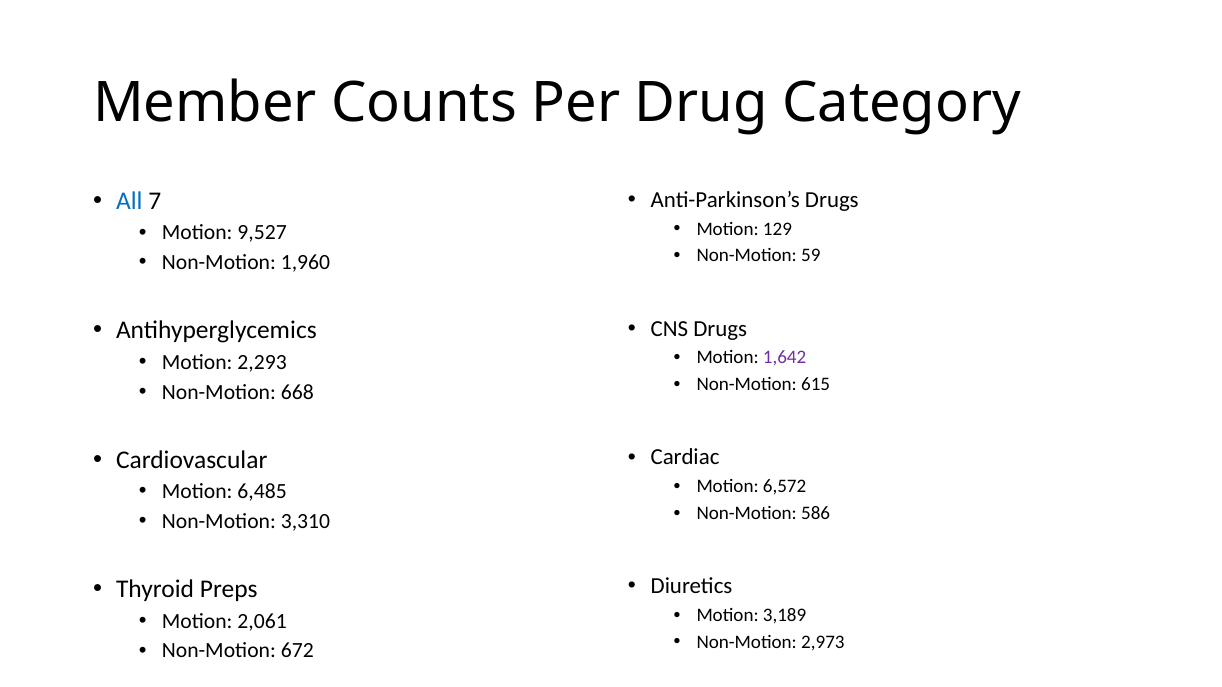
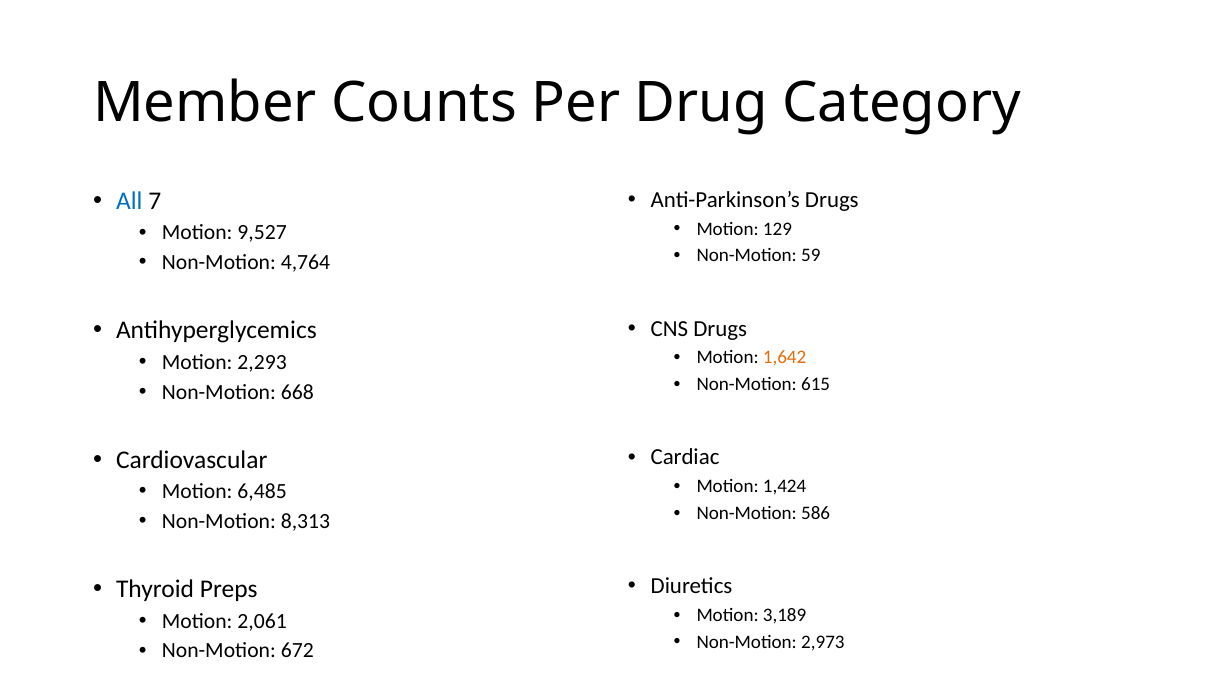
1,960: 1,960 -> 4,764
1,642 colour: purple -> orange
6,572: 6,572 -> 1,424
3,310: 3,310 -> 8,313
